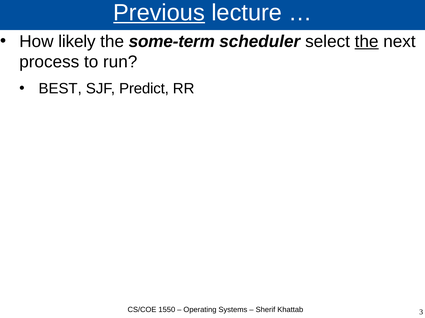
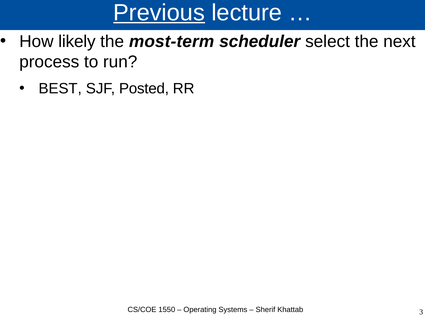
some-term: some-term -> most-term
the at (367, 42) underline: present -> none
Predict: Predict -> Posted
